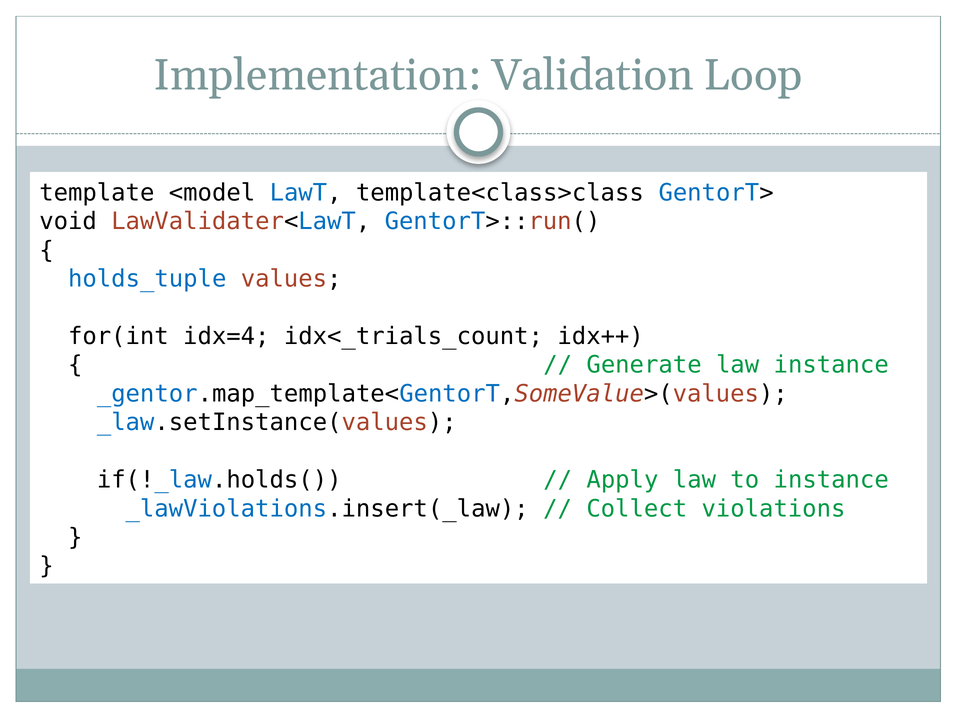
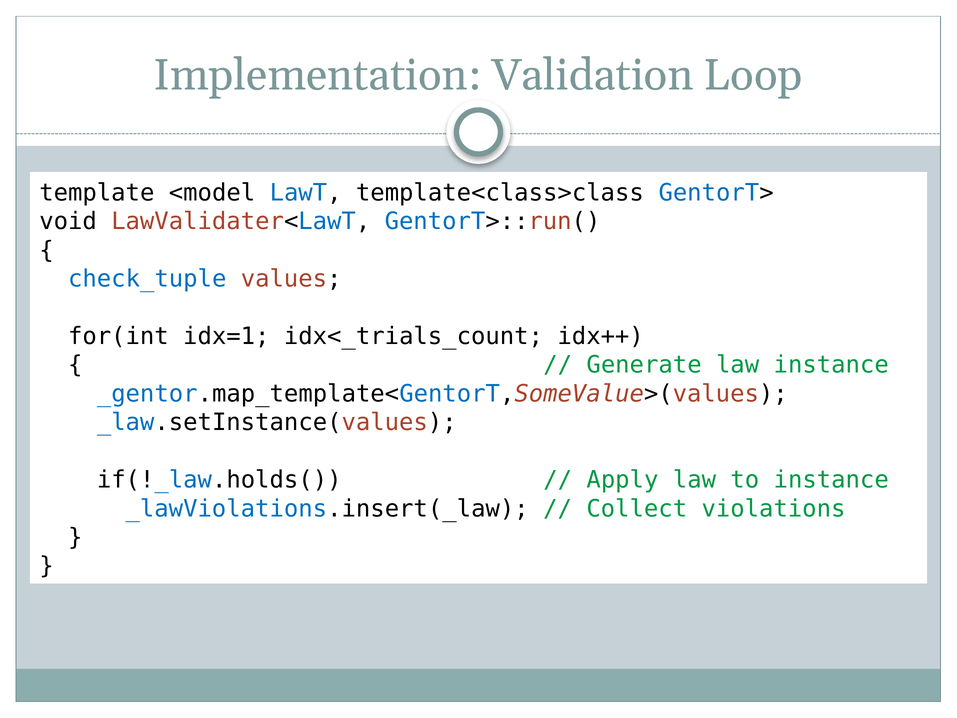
holds_tuple: holds_tuple -> check_tuple
idx=4: idx=4 -> idx=1
